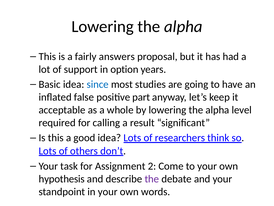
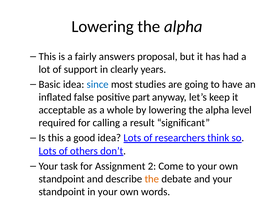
option: option -> clearly
hypothesis at (62, 178): hypothesis -> standpoint
the at (152, 178) colour: purple -> orange
